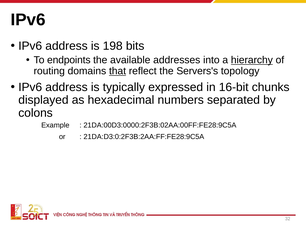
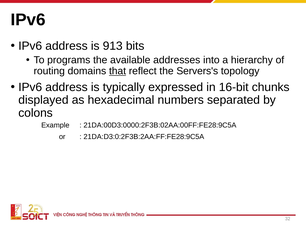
198: 198 -> 913
endpoints: endpoints -> programs
hierarchy underline: present -> none
